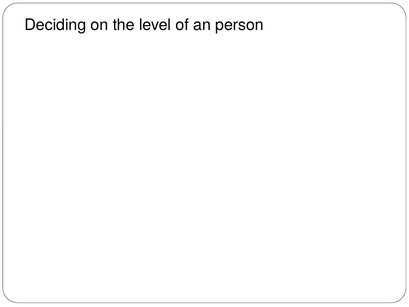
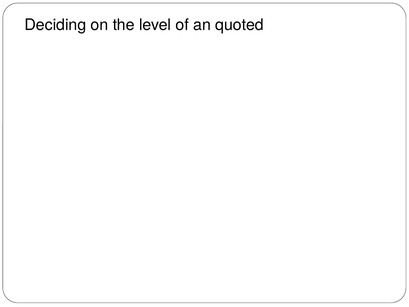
person: person -> quoted
